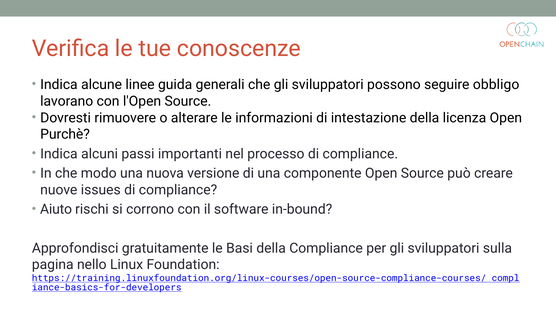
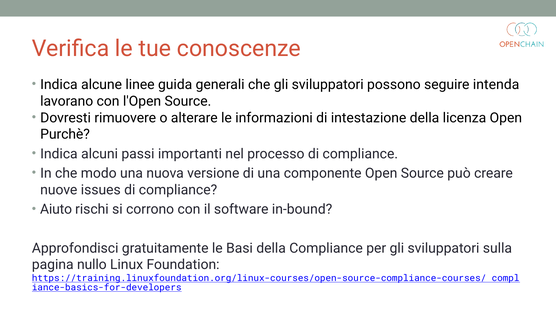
obbligo: obbligo -> intenda
nello: nello -> nullo
